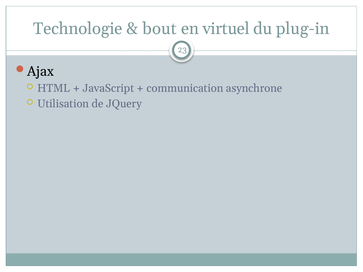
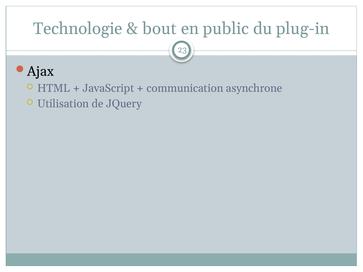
virtuel: virtuel -> public
